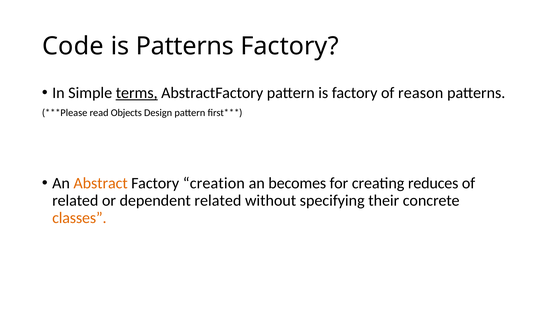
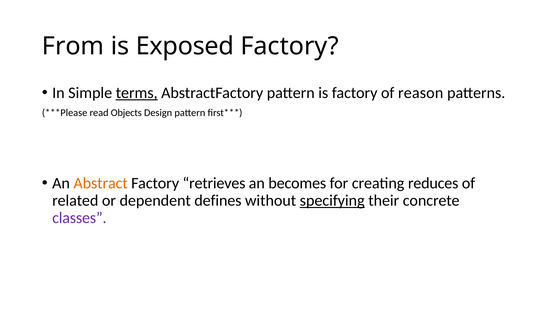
Code: Code -> From
is Patterns: Patterns -> Exposed
creation: creation -> retrieves
dependent related: related -> defines
specifying underline: none -> present
classes colour: orange -> purple
